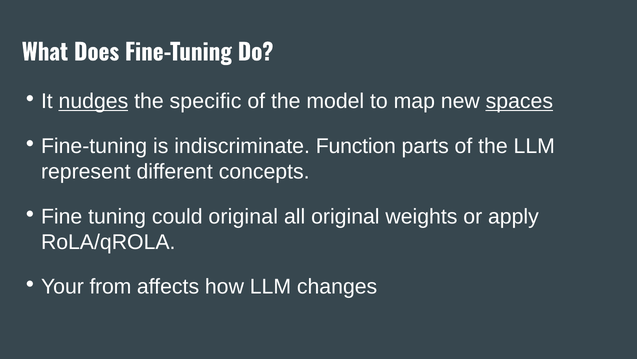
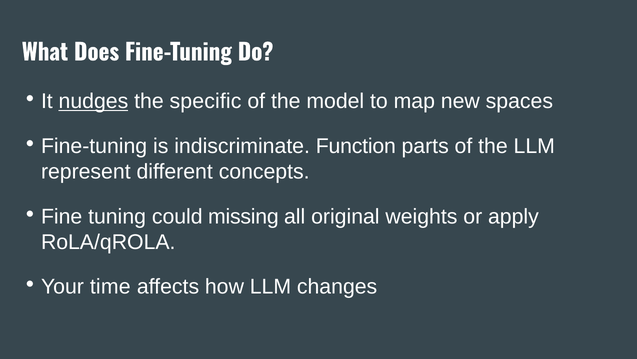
spaces underline: present -> none
could original: original -> missing
from: from -> time
